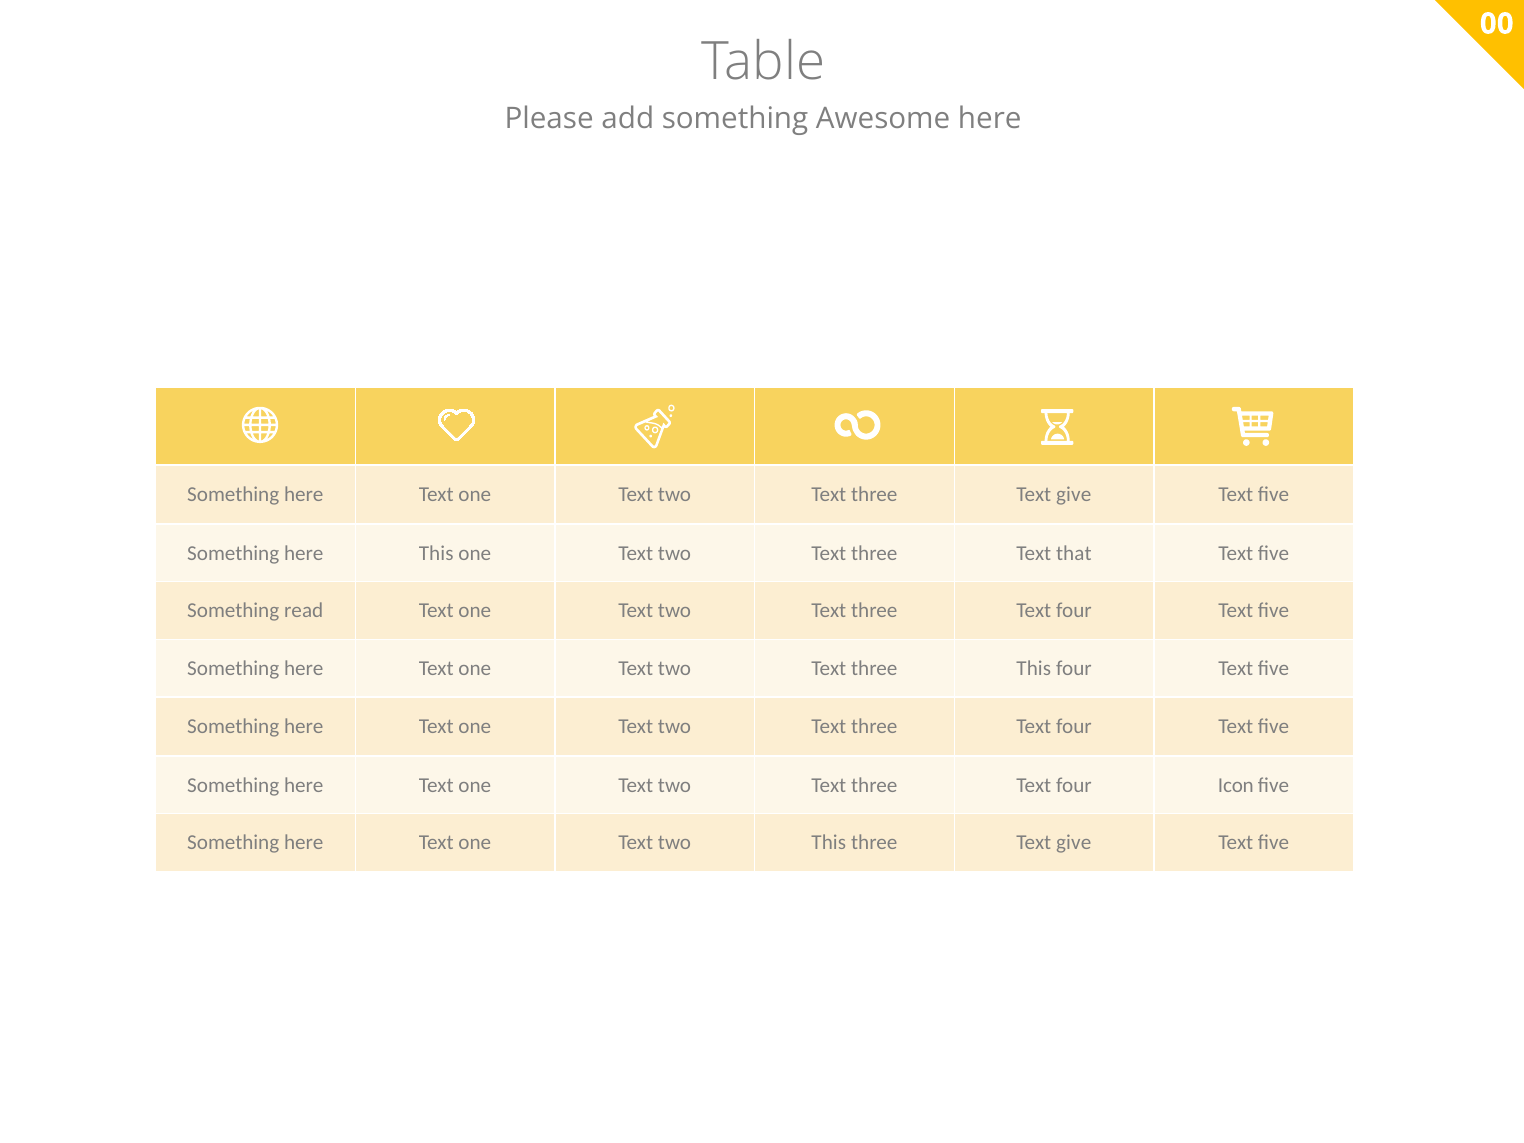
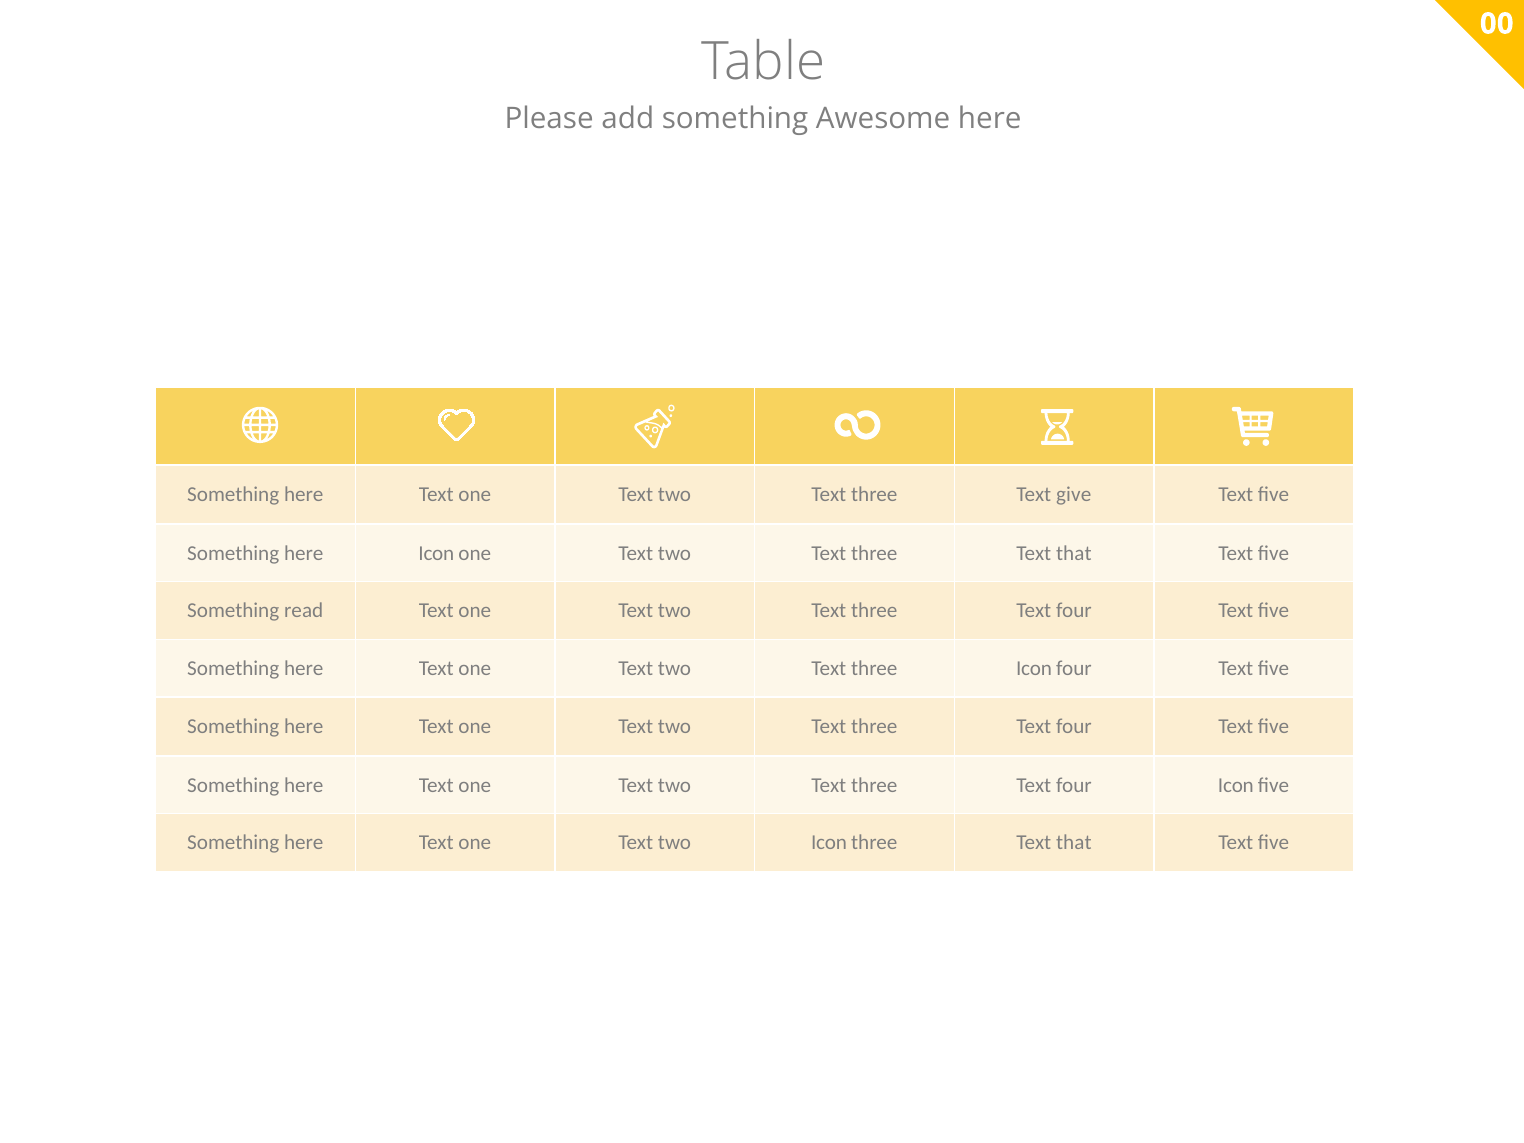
here This: This -> Icon
three This: This -> Icon
two This: This -> Icon
give at (1074, 843): give -> that
